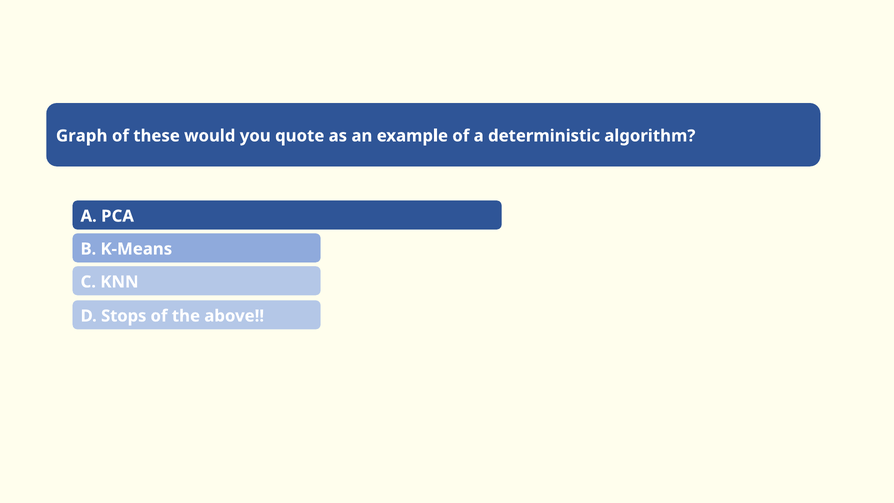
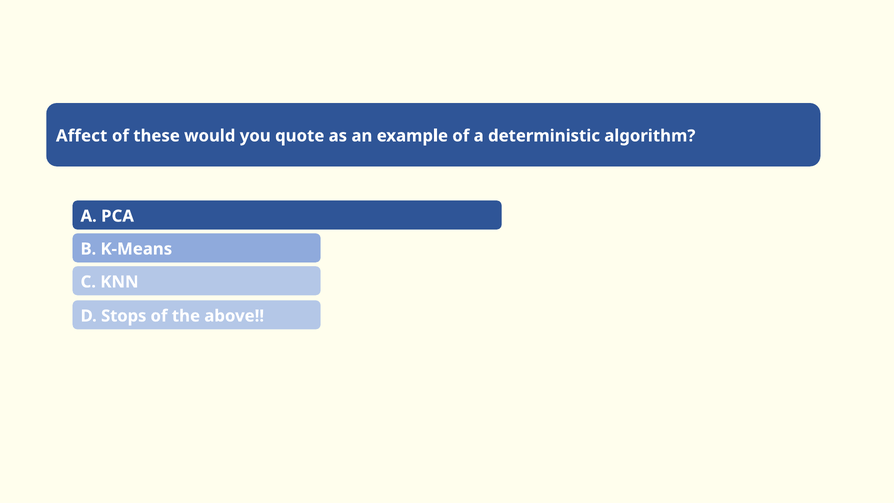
Graph: Graph -> Affect
